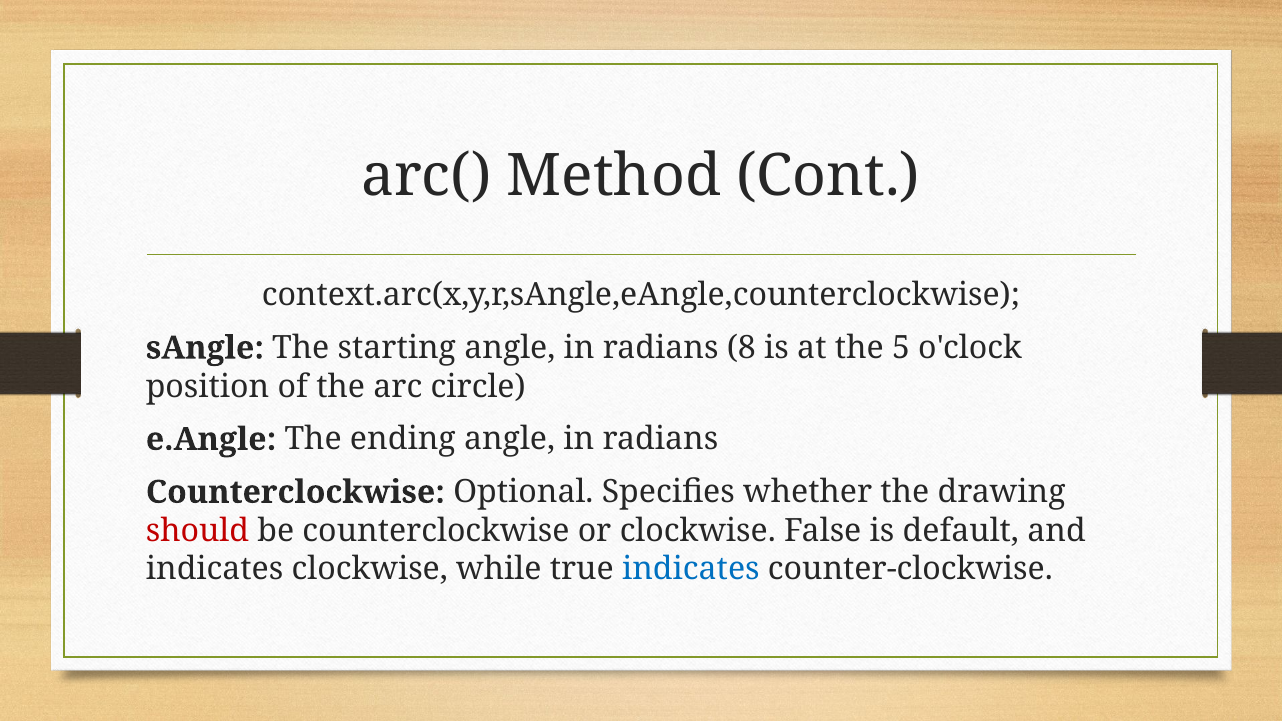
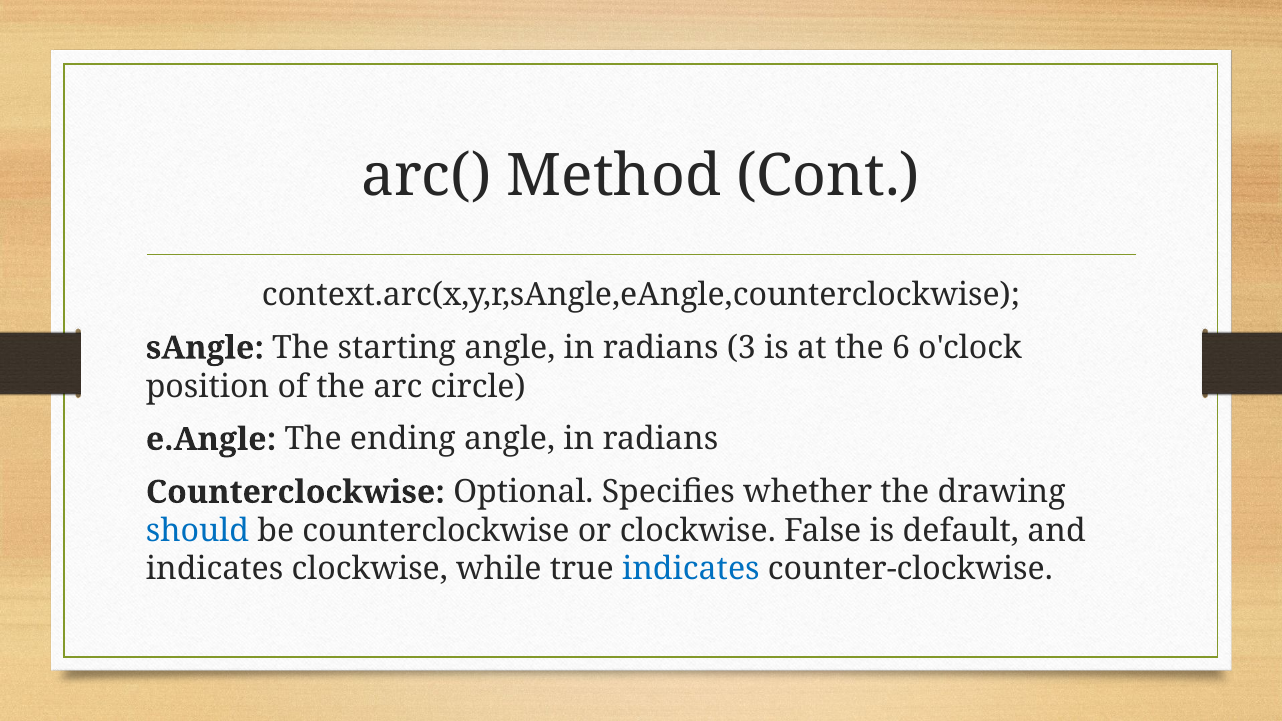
8: 8 -> 3
5: 5 -> 6
should colour: red -> blue
